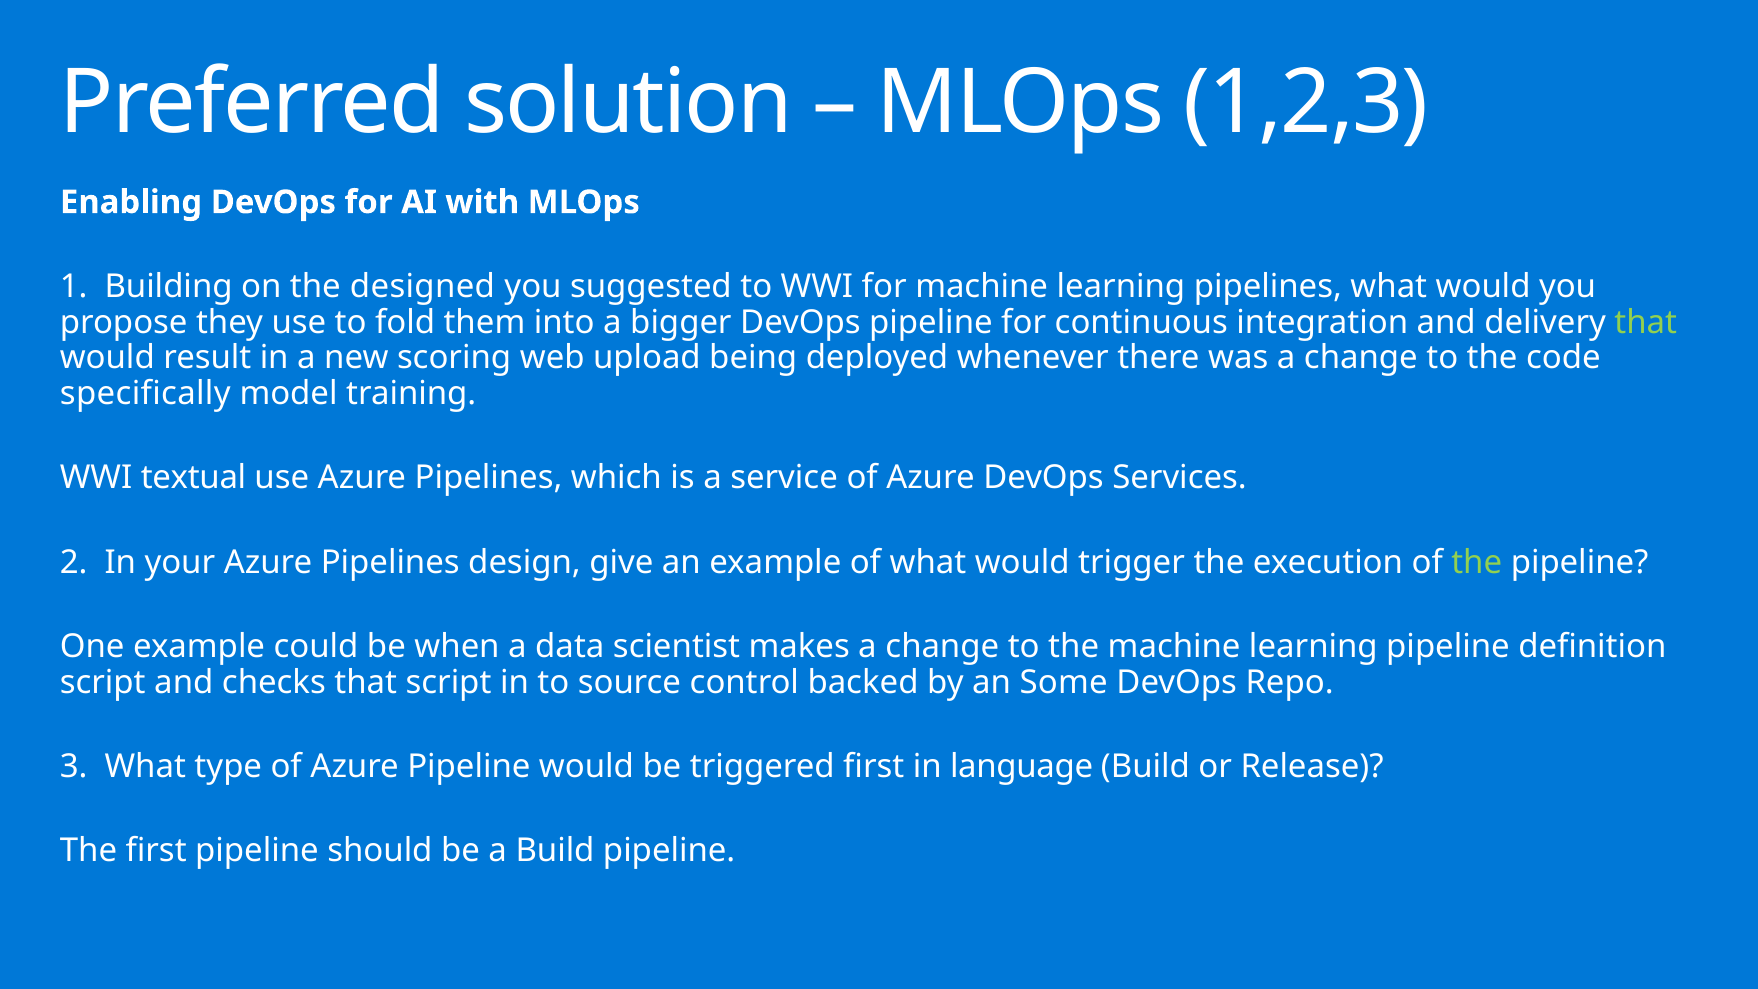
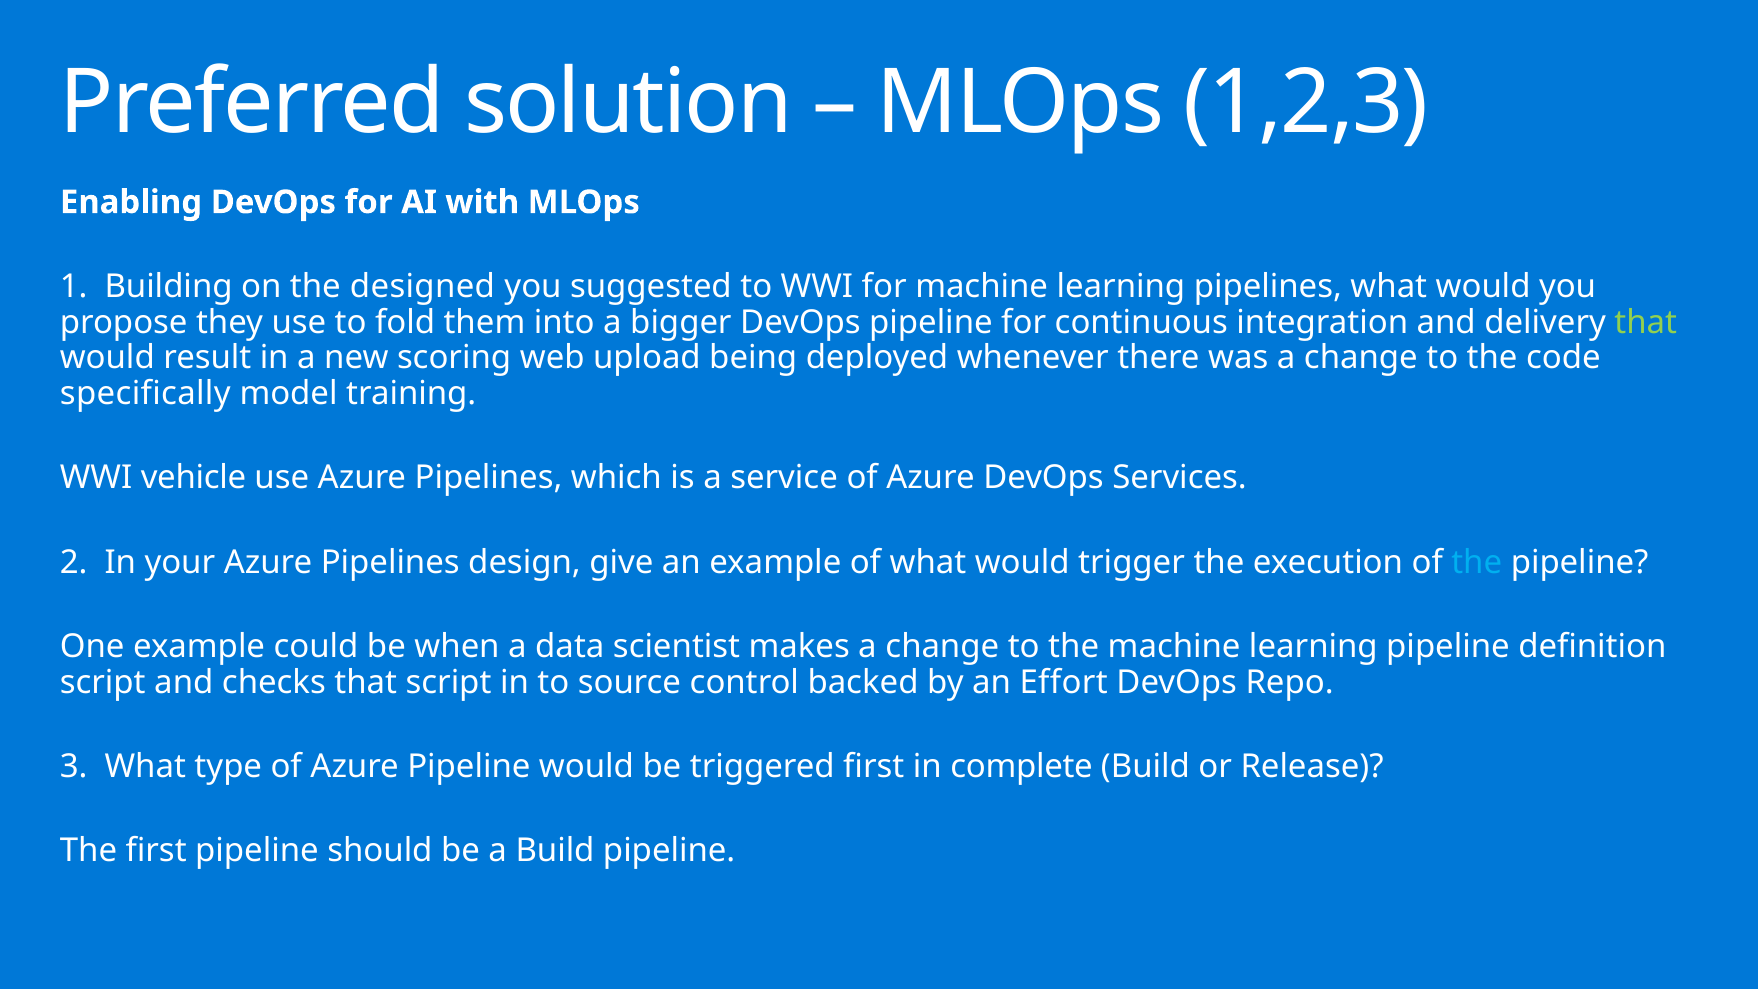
textual: textual -> vehicle
the at (1477, 562) colour: light green -> light blue
Some: Some -> Effort
language: language -> complete
